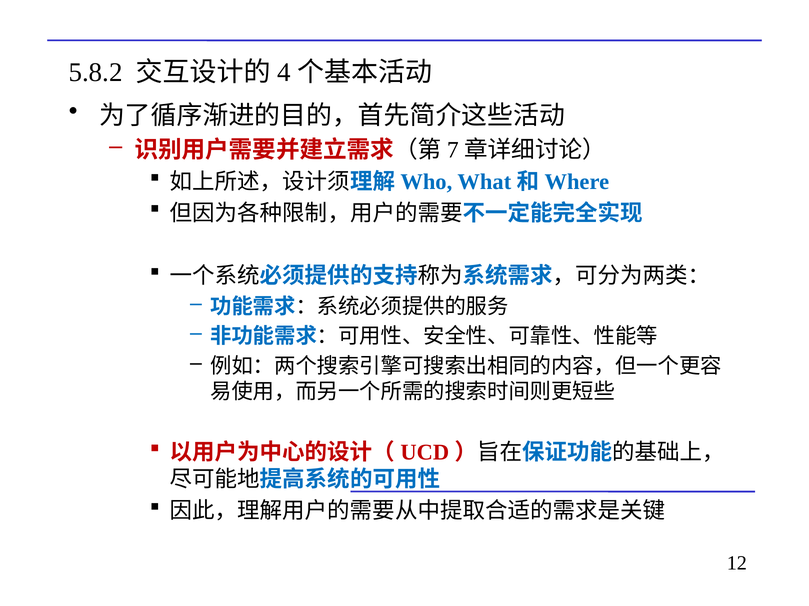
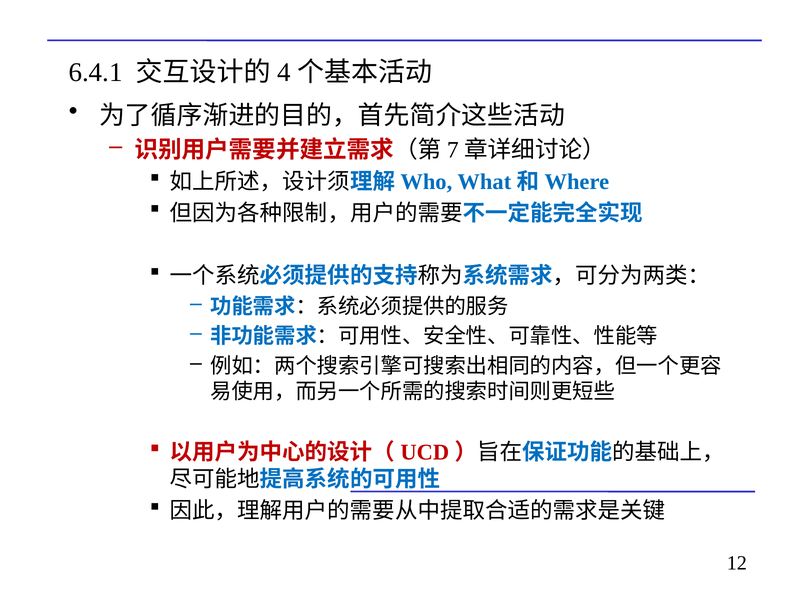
5.8.2: 5.8.2 -> 6.4.1
